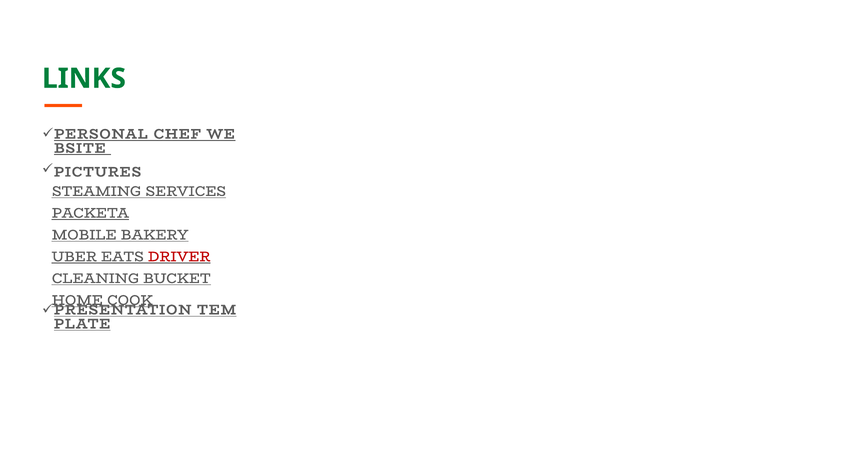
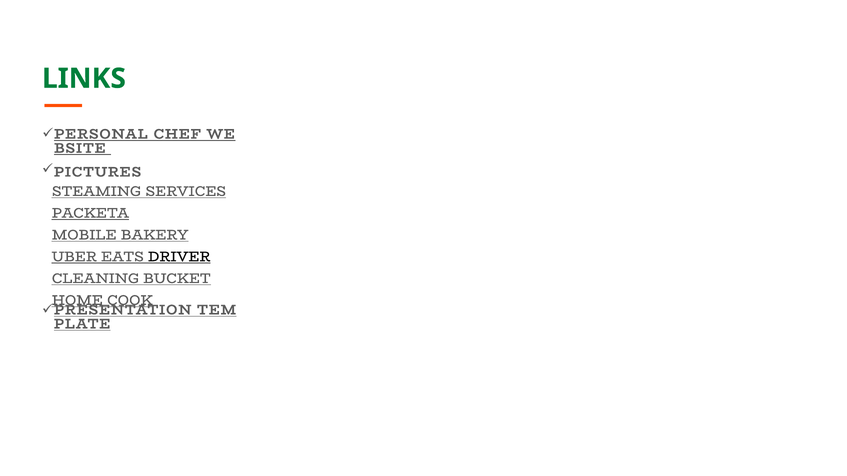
DRIVER colour: red -> black
